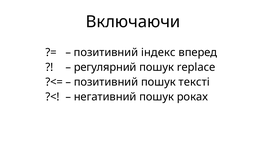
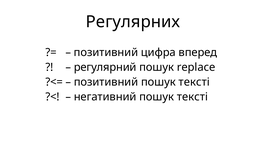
Включаючи: Включаючи -> Регулярних
індекс: індекс -> цифра
негативний пошук роках: роках -> тексті
